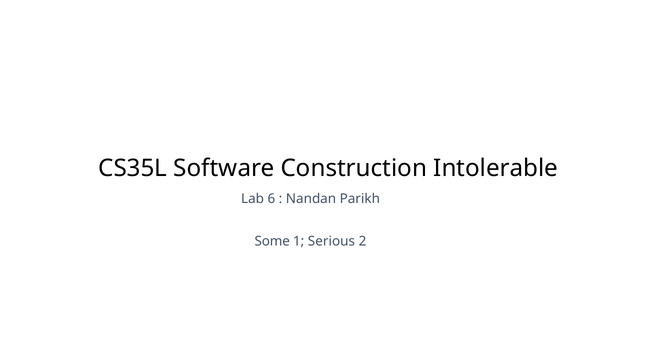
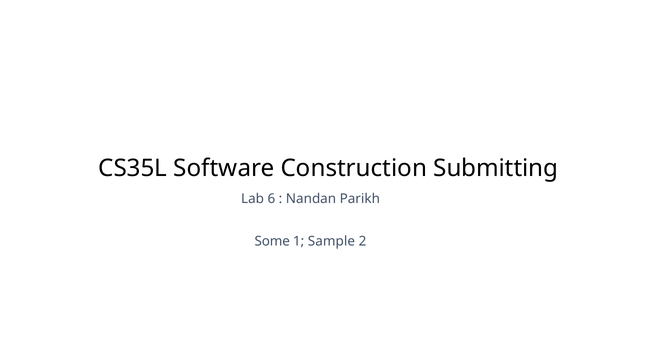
Intolerable: Intolerable -> Submitting
Serious: Serious -> Sample
